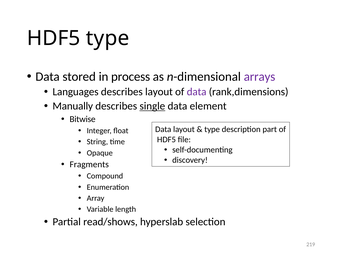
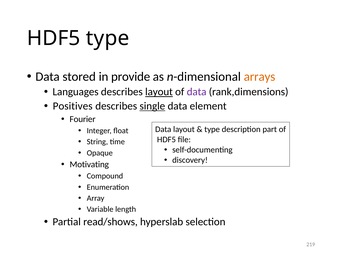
process: process -> provide
arrays colour: purple -> orange
layout at (159, 92) underline: none -> present
Manually: Manually -> Positives
Bitwise: Bitwise -> Fourier
Fragments: Fragments -> Motivating
